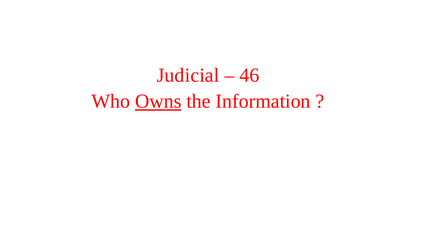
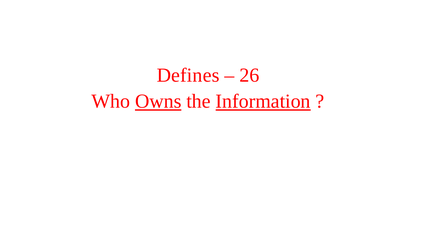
Judicial: Judicial -> Defines
46: 46 -> 26
Information underline: none -> present
